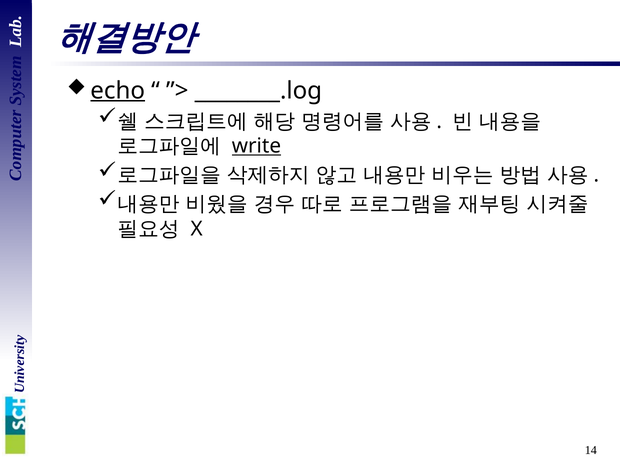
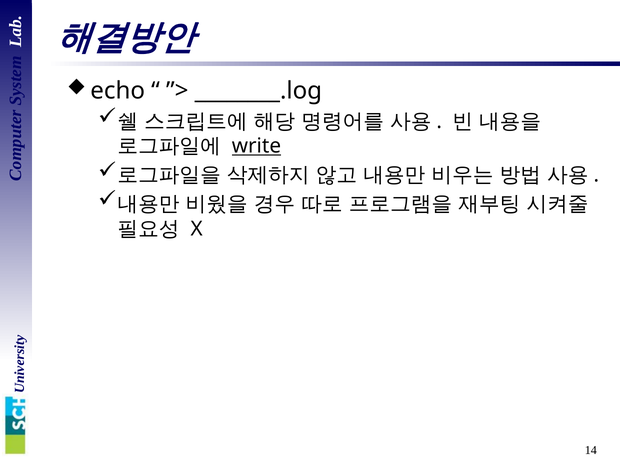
echo underline: present -> none
